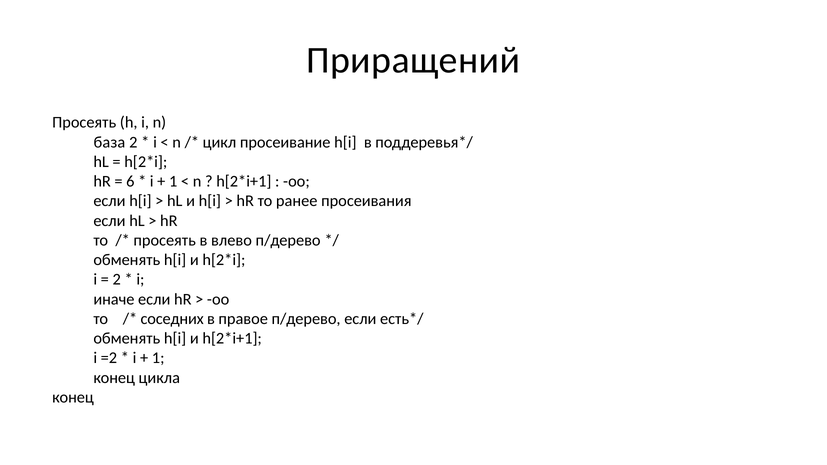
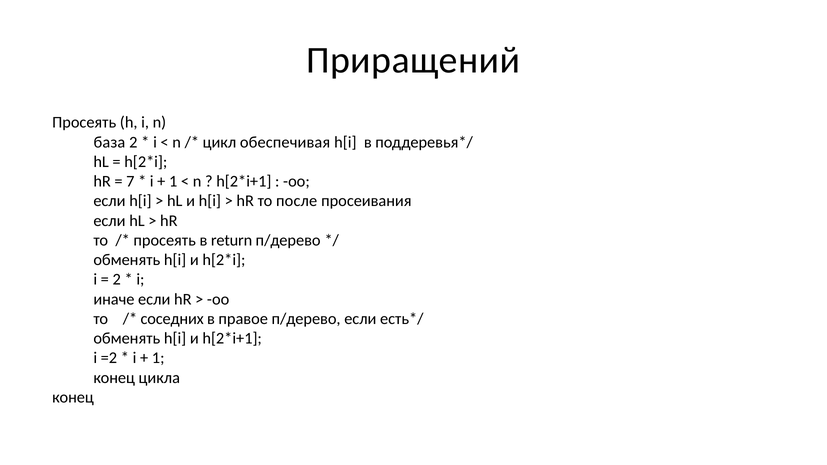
просеивание: просеивание -> обеспечивая
6: 6 -> 7
ранее: ранее -> после
влево: влево -> return
